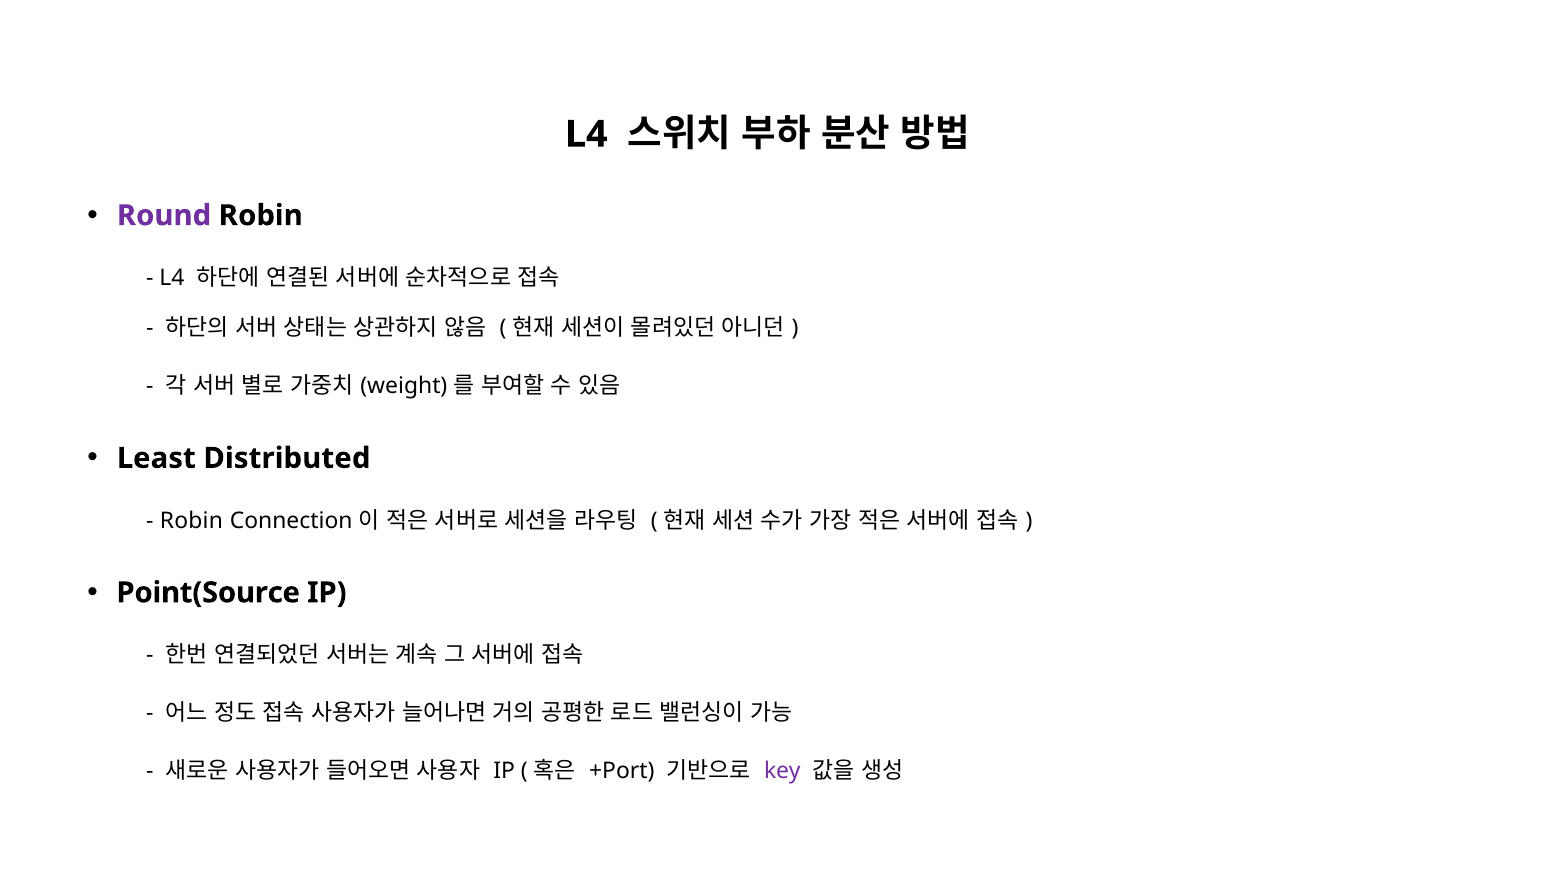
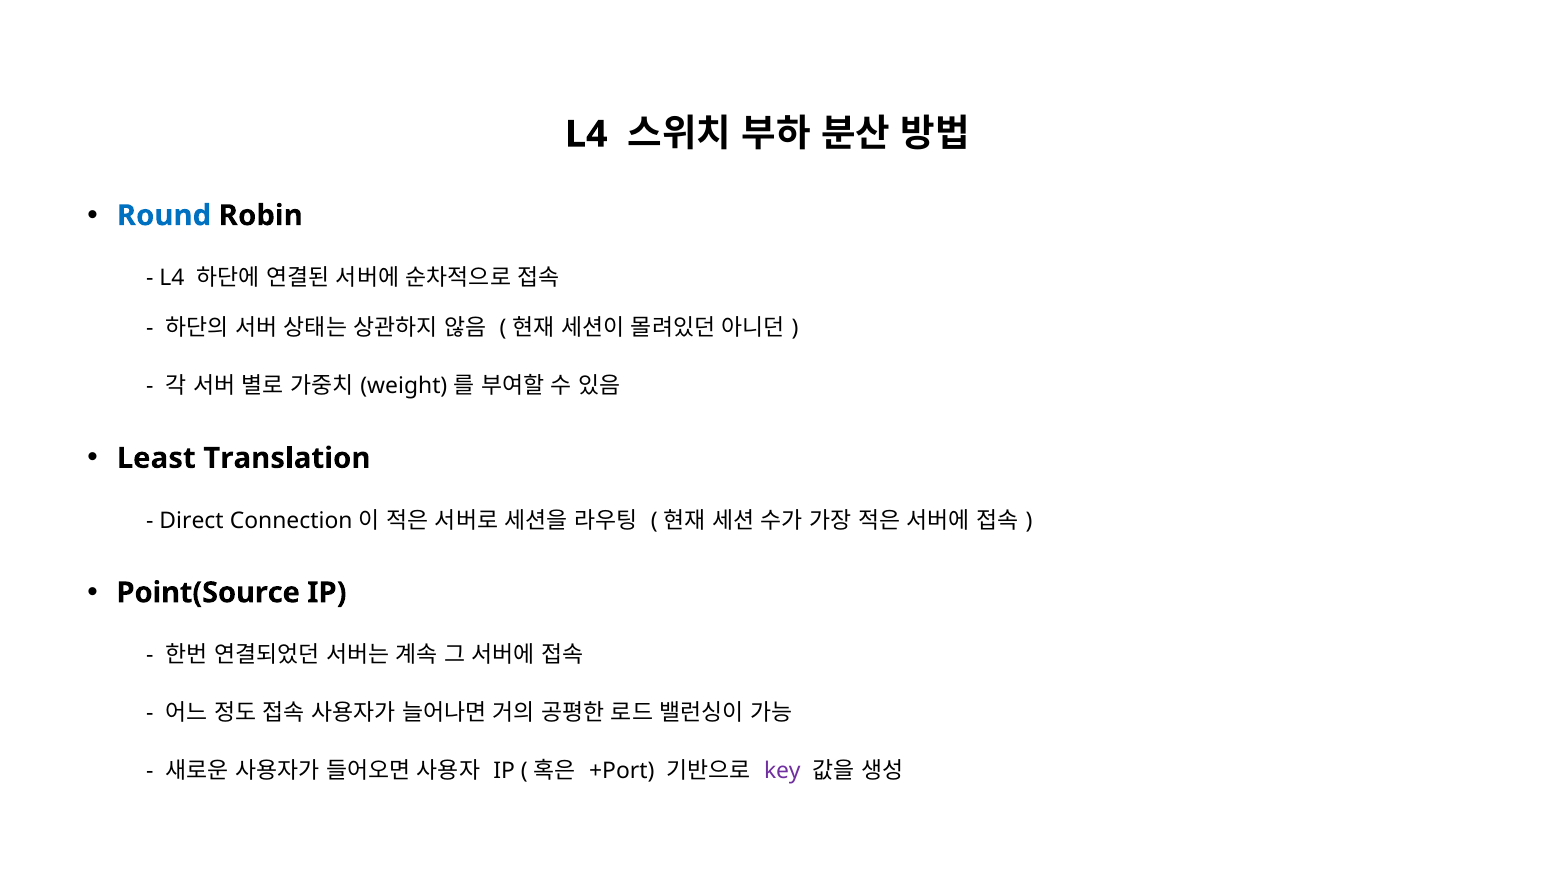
Round colour: purple -> blue
Distributed: Distributed -> Translation
Robin at (191, 520): Robin -> Direct
